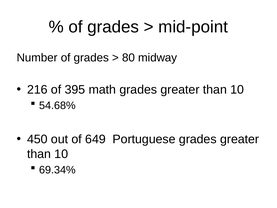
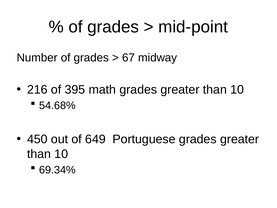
80: 80 -> 67
